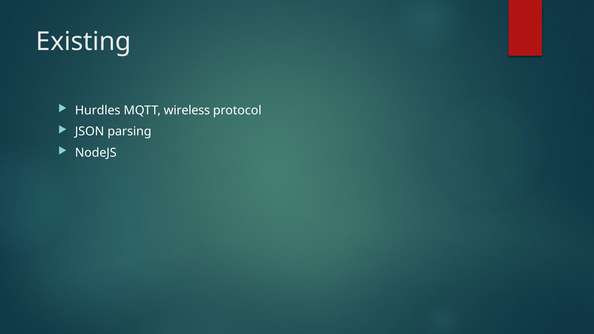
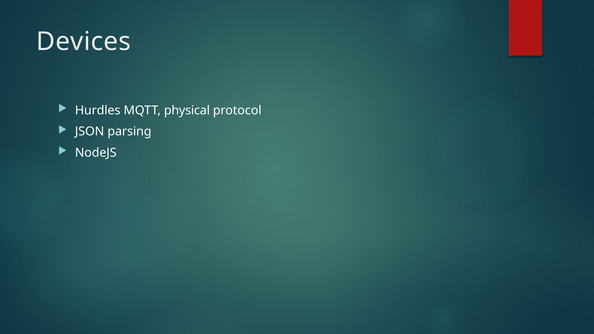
Existing: Existing -> Devices
wireless: wireless -> physical
